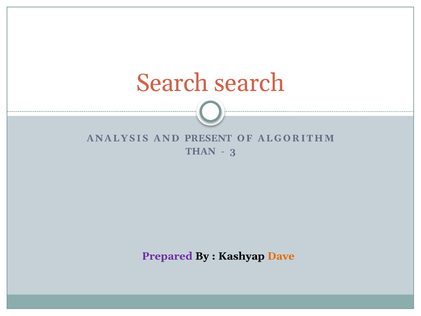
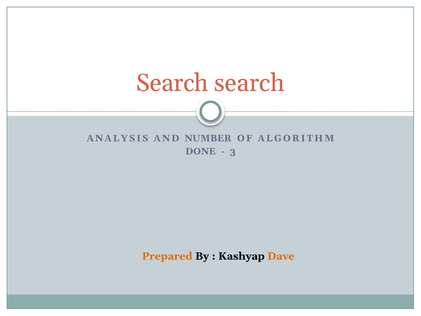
PRESENT: PRESENT -> NUMBER
THAN: THAN -> DONE
Prepared colour: purple -> orange
